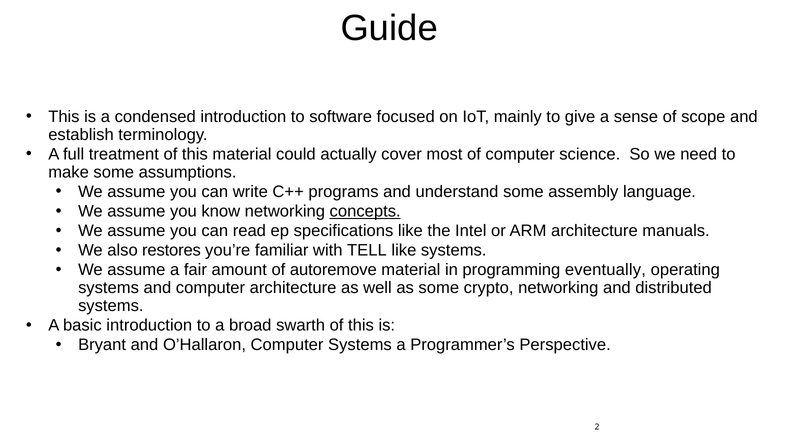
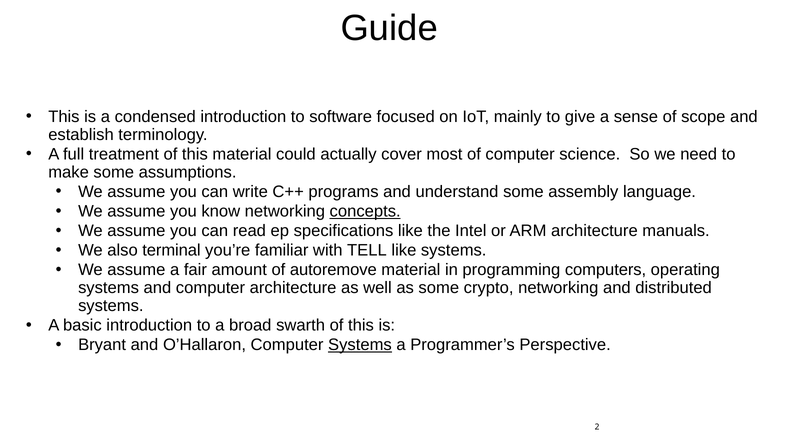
restores: restores -> terminal
eventually: eventually -> computers
Systems at (360, 345) underline: none -> present
